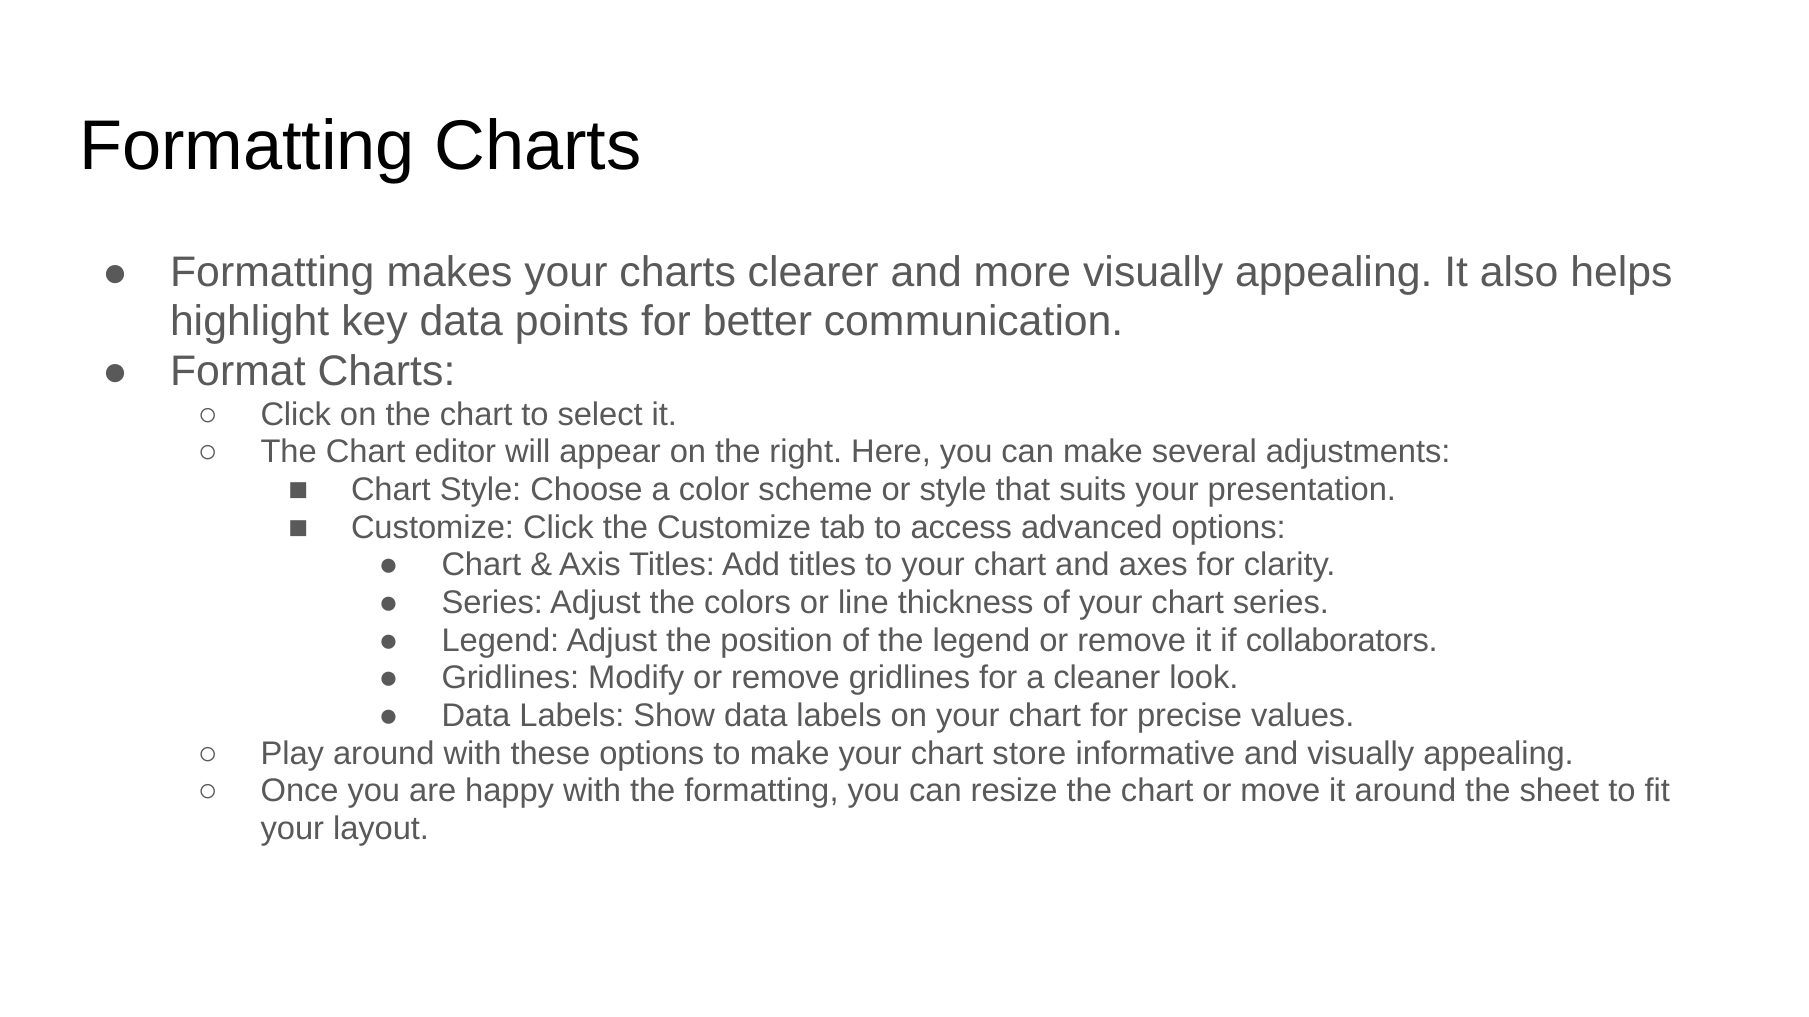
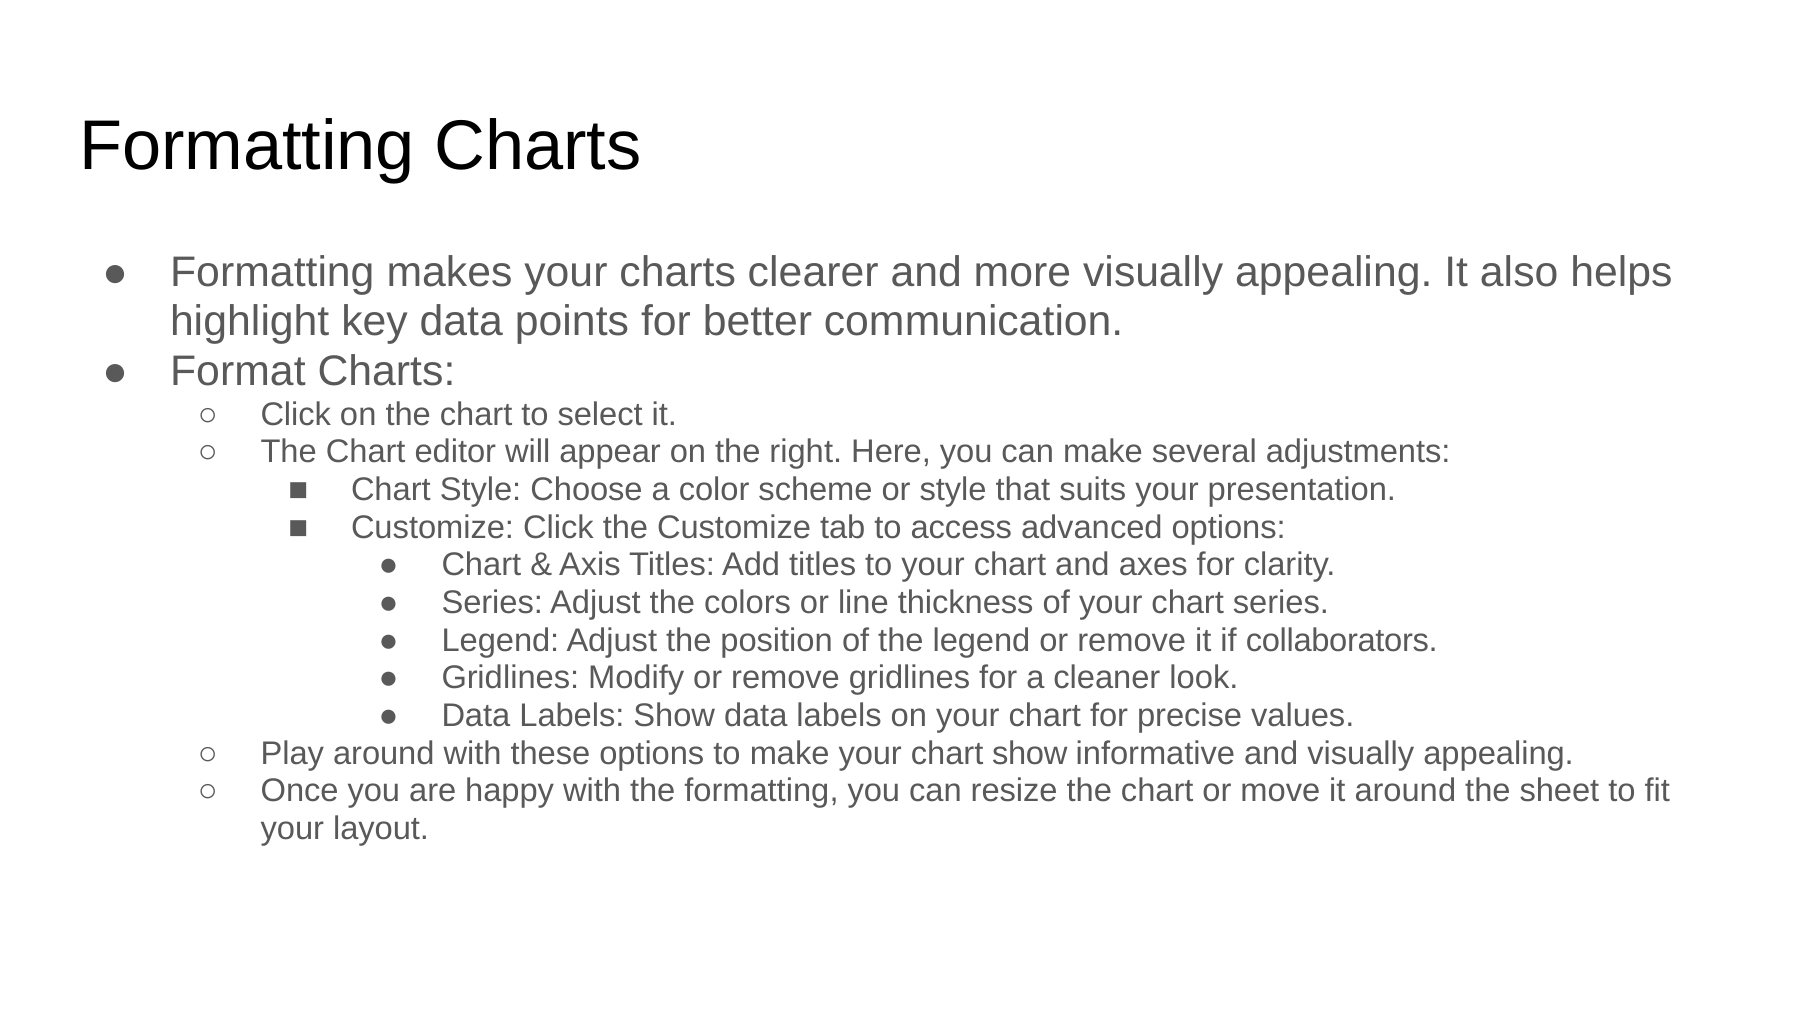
chart store: store -> show
